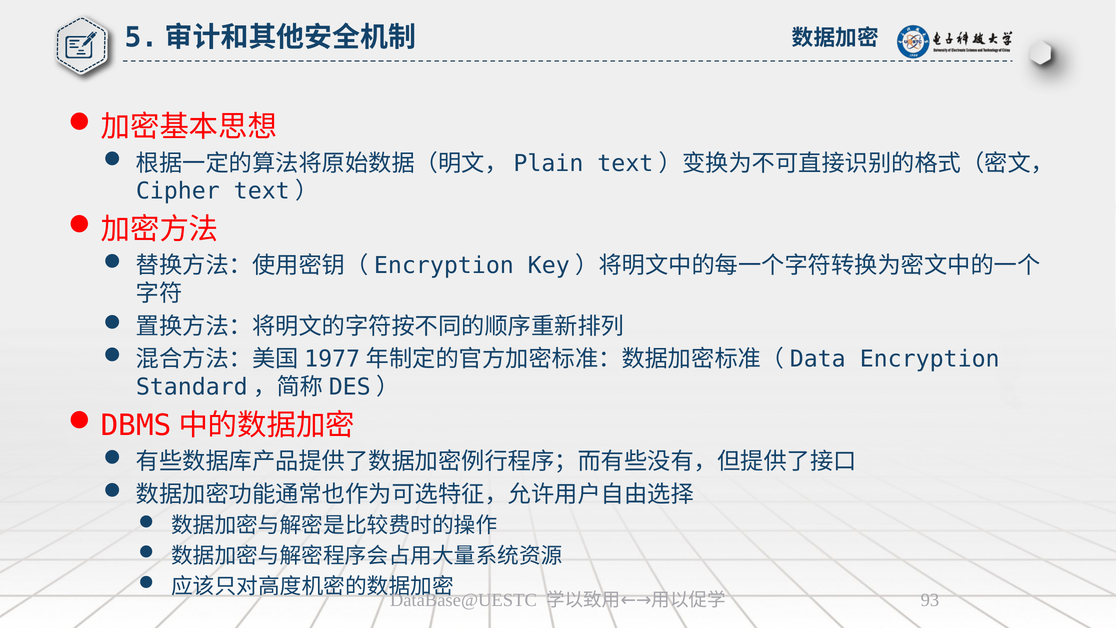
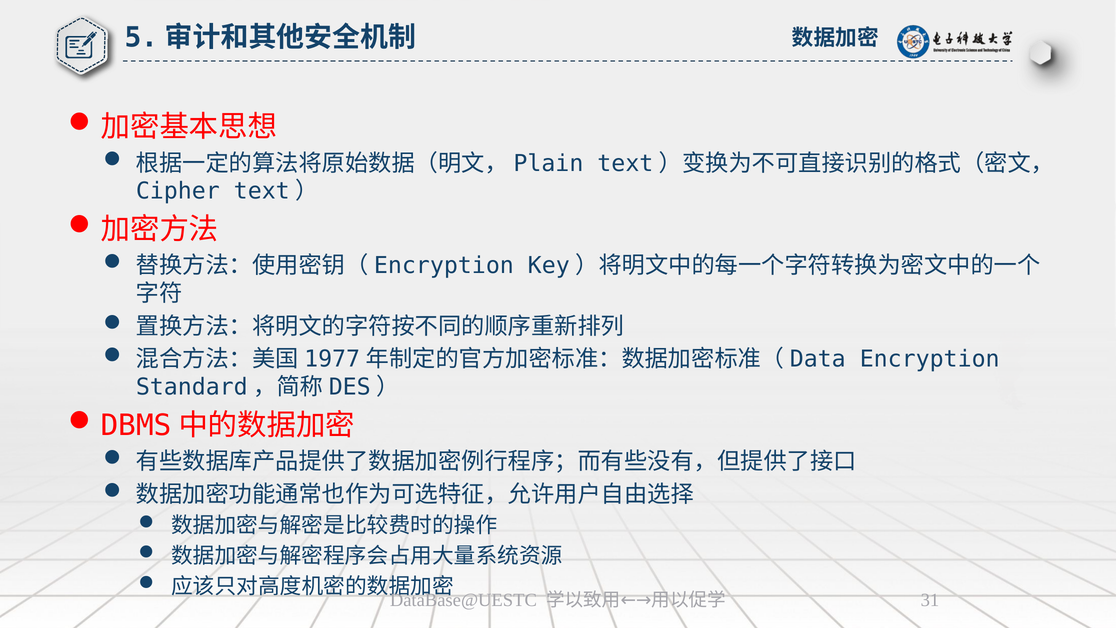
93: 93 -> 31
